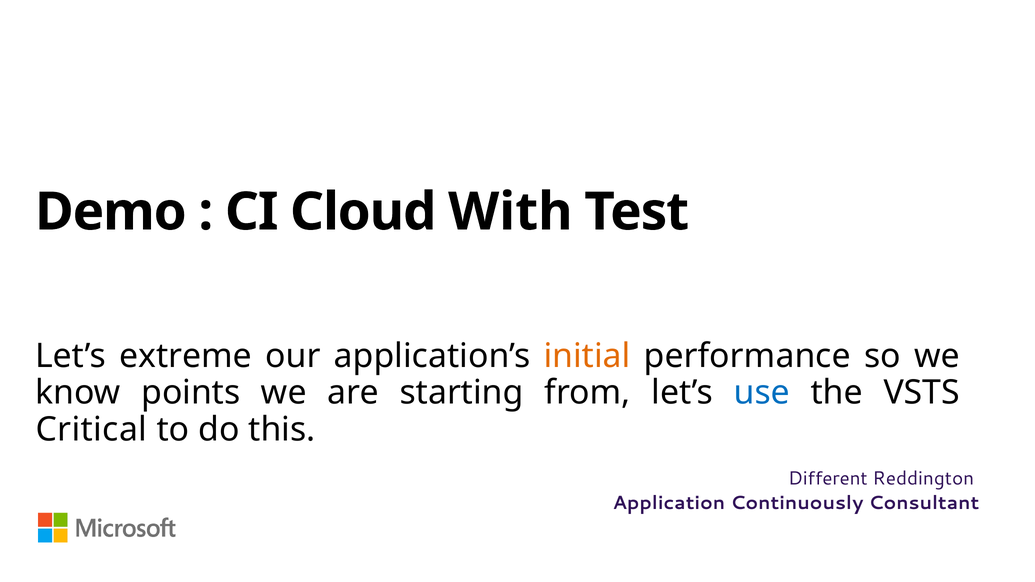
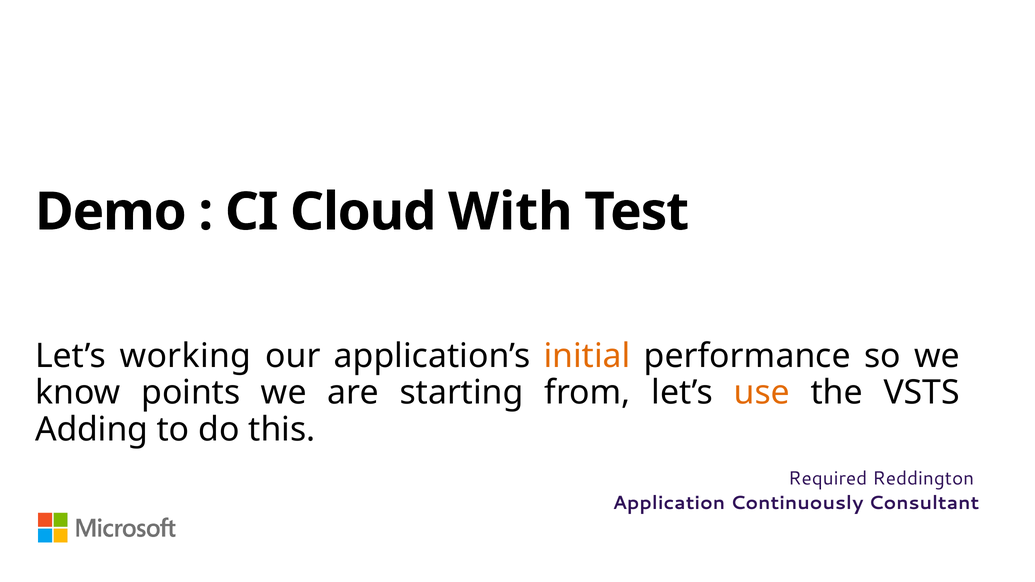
extreme: extreme -> working
use colour: blue -> orange
Critical: Critical -> Adding
Different: Different -> Required
